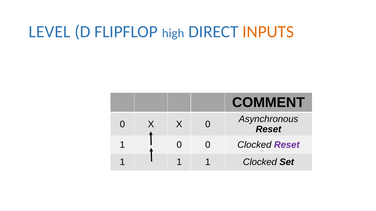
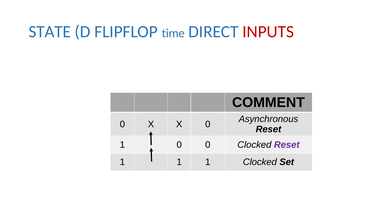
LEVEL: LEVEL -> STATE
high: high -> time
INPUTS colour: orange -> red
